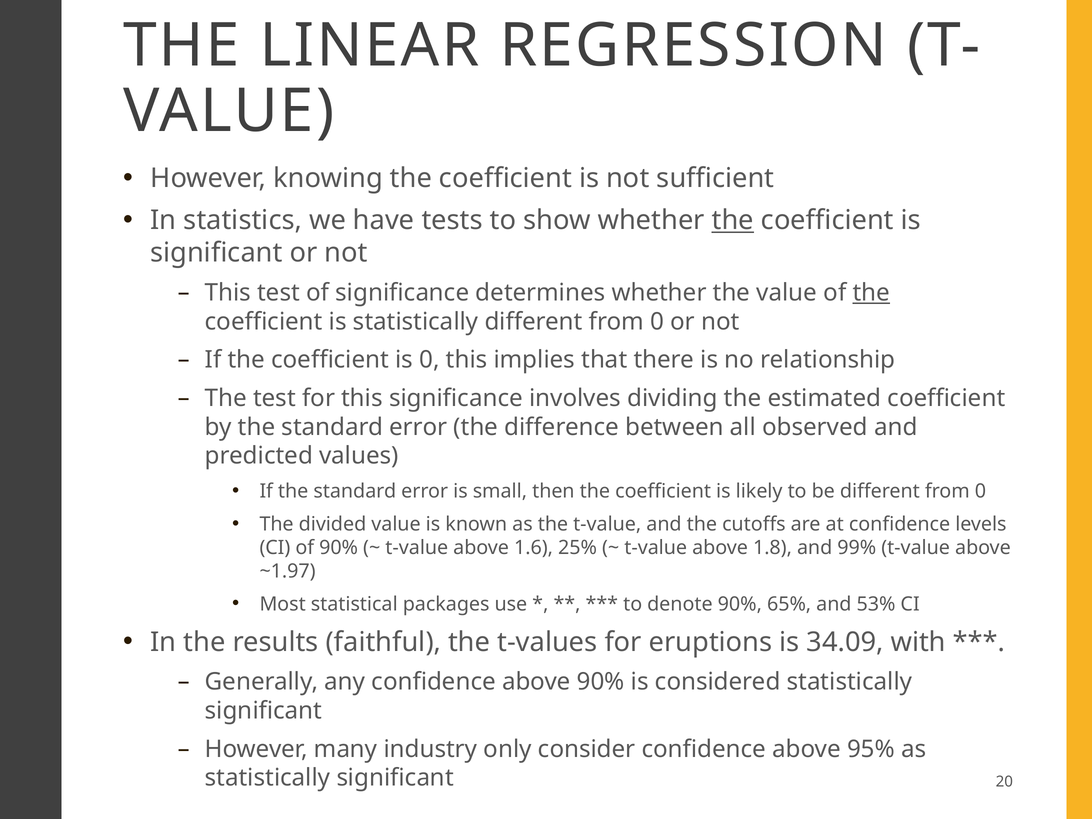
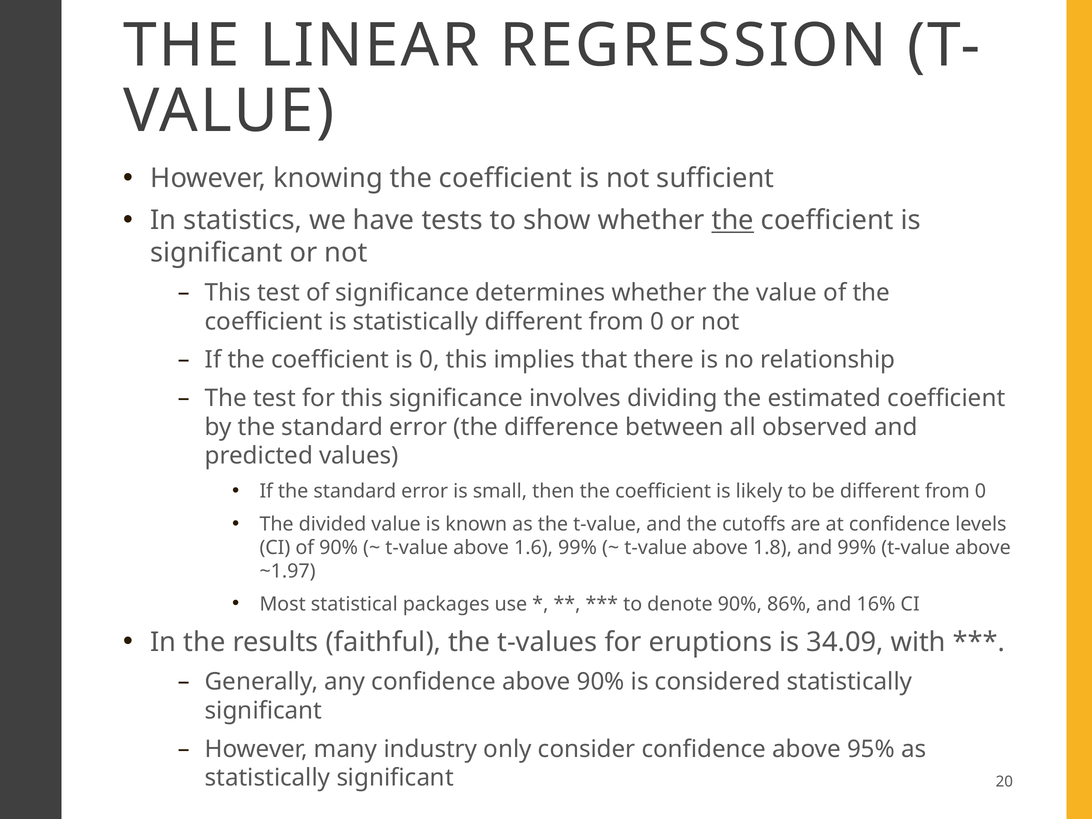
the at (871, 293) underline: present -> none
1.6 25%: 25% -> 99%
65%: 65% -> 86%
53%: 53% -> 16%
